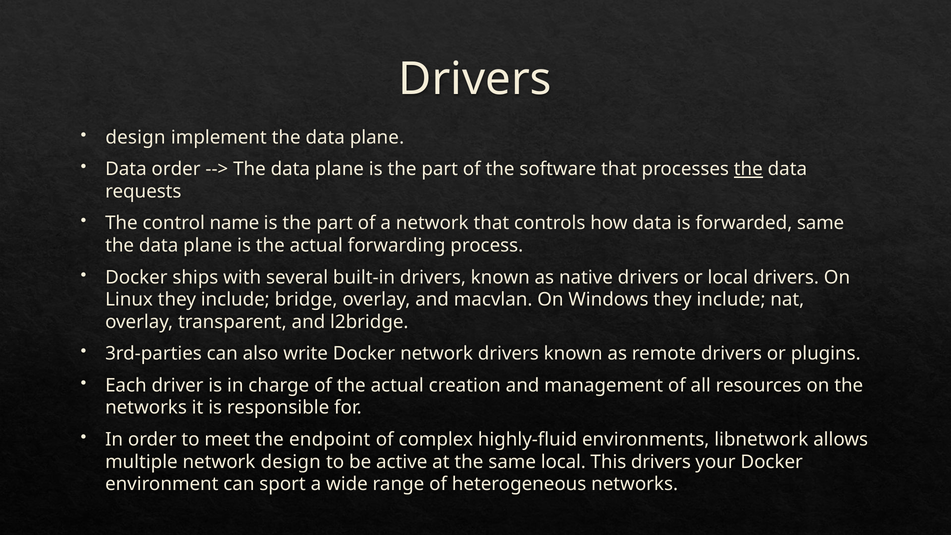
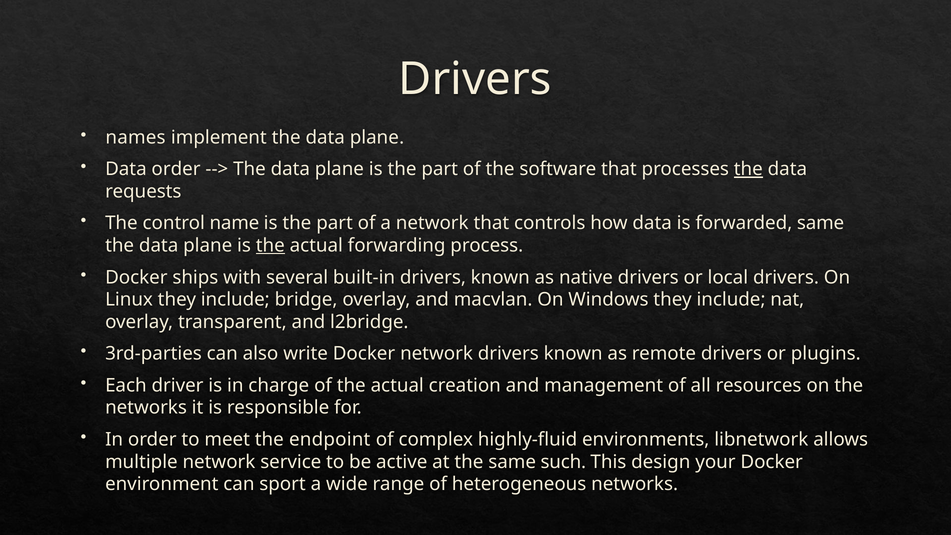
design at (136, 137): design -> names
the at (270, 246) underline: none -> present
network design: design -> service
same local: local -> such
This drivers: drivers -> design
